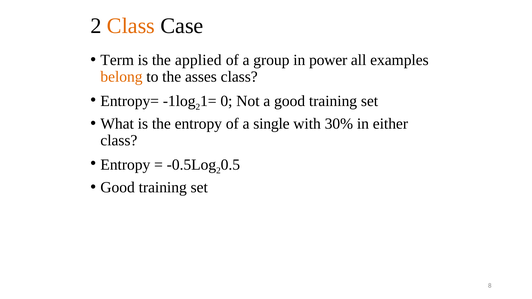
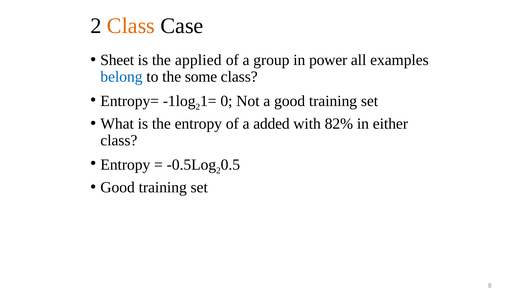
Term: Term -> Sheet
belong colour: orange -> blue
asses: asses -> some
single: single -> added
30%: 30% -> 82%
